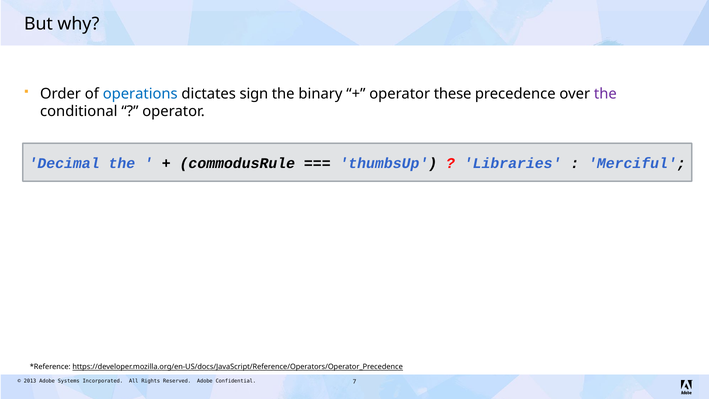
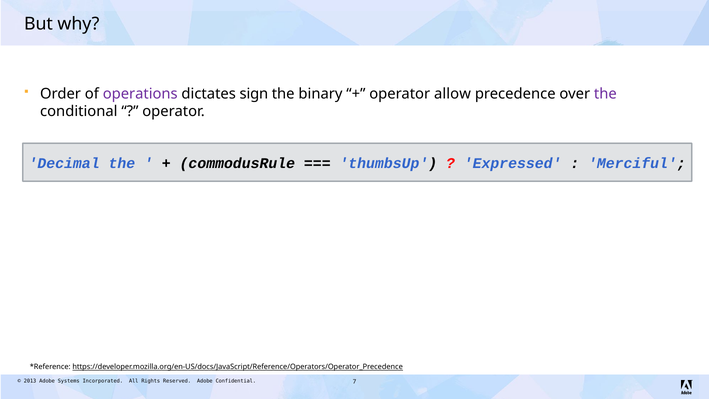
operations colour: blue -> purple
these: these -> allow
Libraries: Libraries -> Expressed
